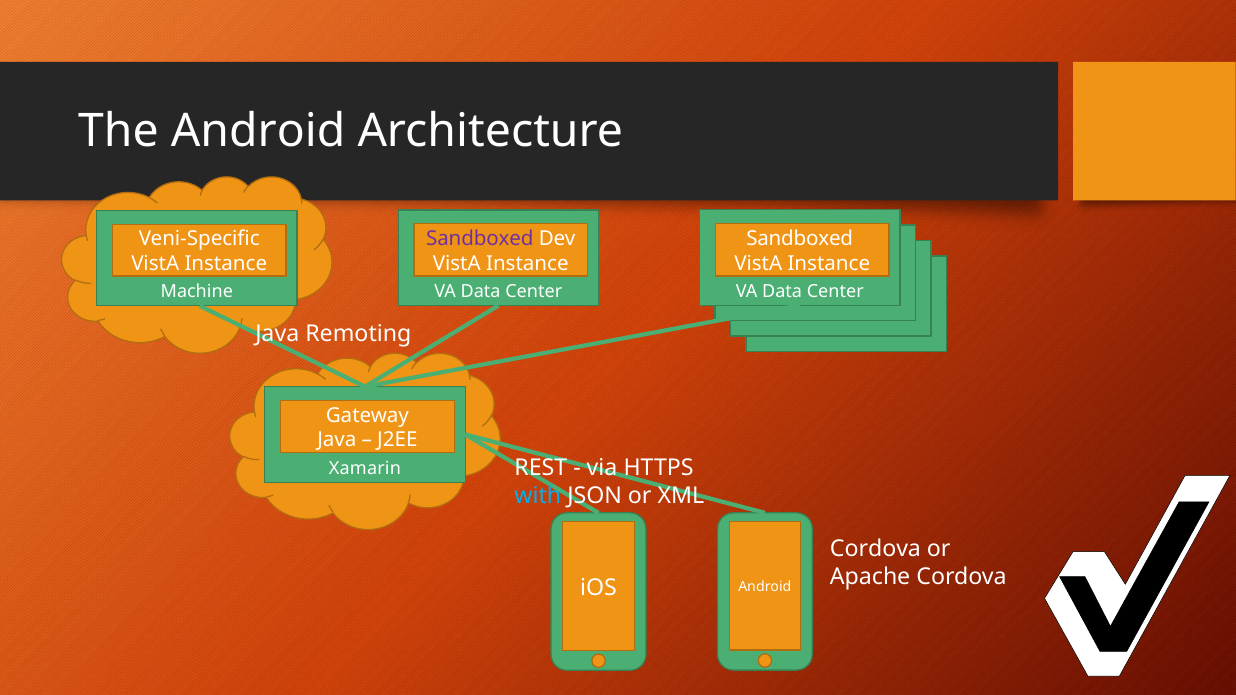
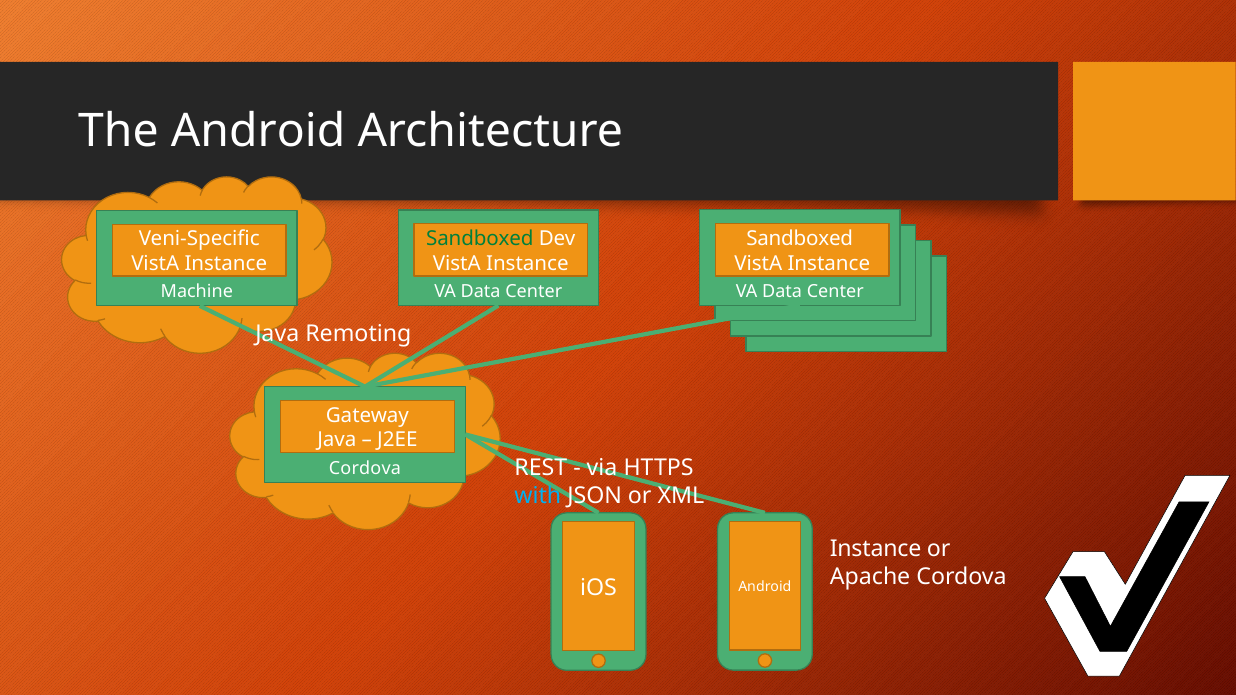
Sandboxed at (480, 239) colour: purple -> green
Xamarin at (365, 468): Xamarin -> Cordova
Cordova at (875, 549): Cordova -> Instance
